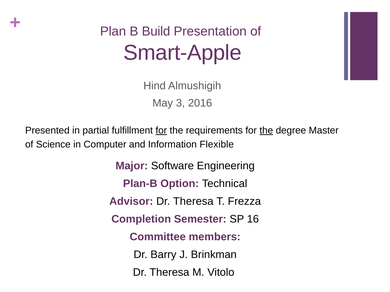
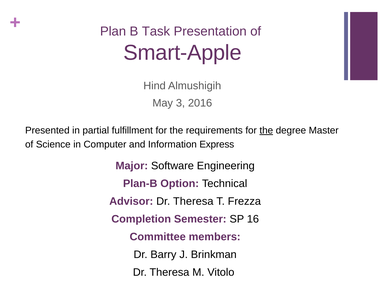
Build: Build -> Task
for at (161, 131) underline: present -> none
Flexible: Flexible -> Express
